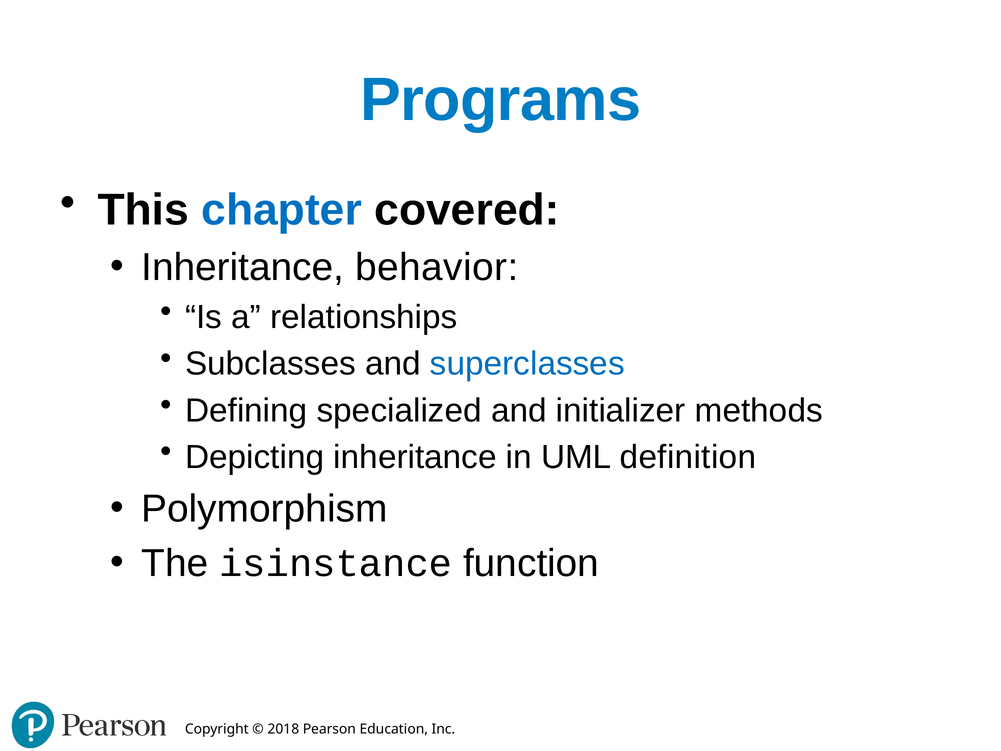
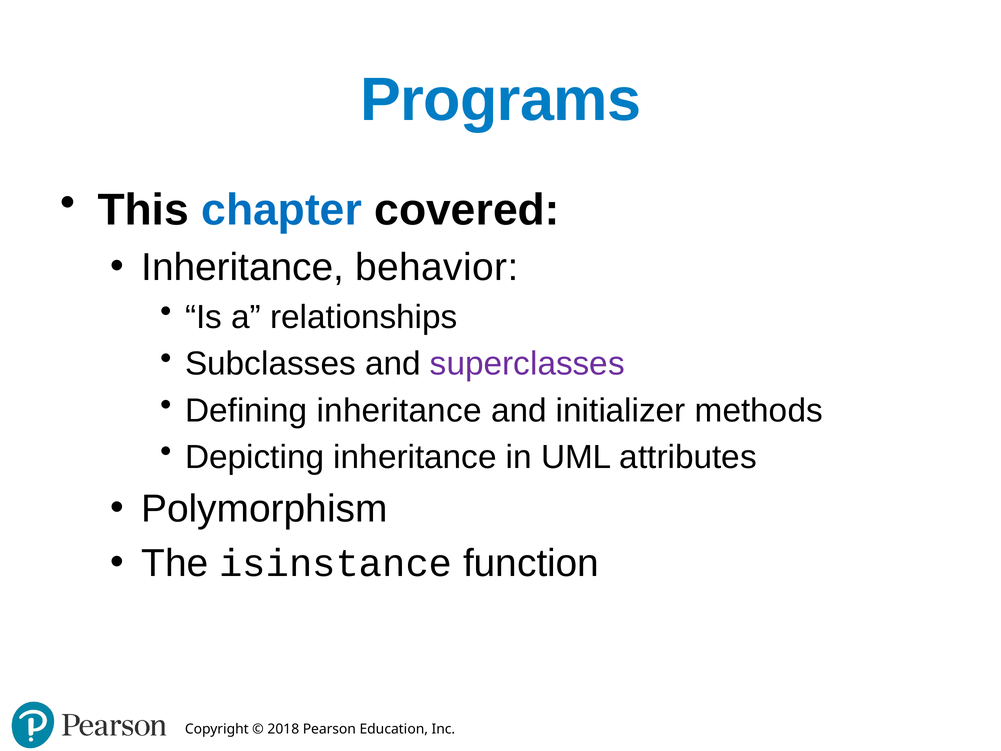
superclasses colour: blue -> purple
Defining specialized: specialized -> inheritance
definition: definition -> attributes
